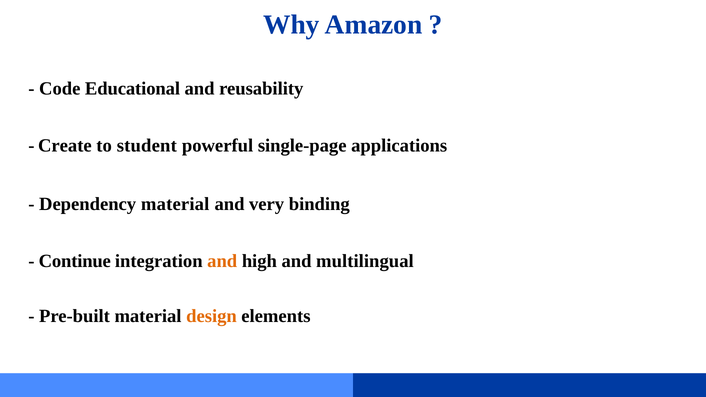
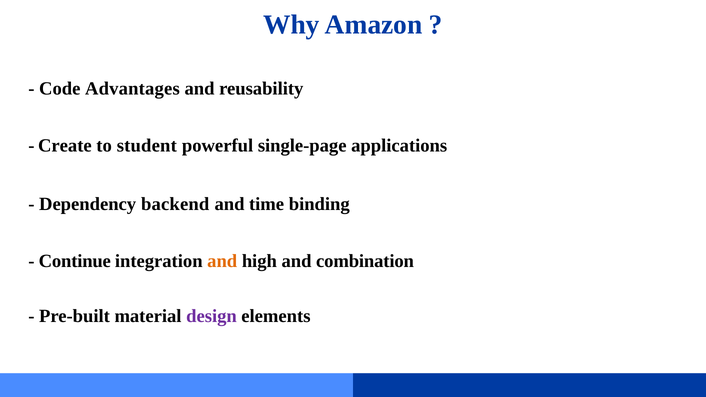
Educational: Educational -> Advantages
Dependency material: material -> backend
very: very -> time
multilingual: multilingual -> combination
design colour: orange -> purple
